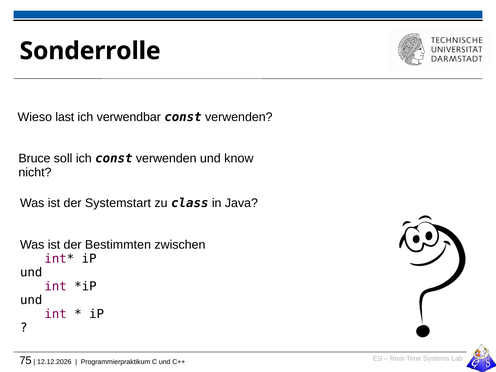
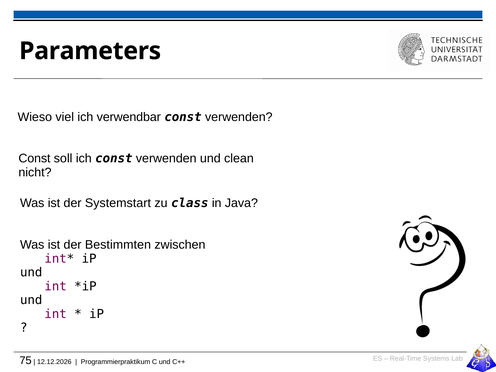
Sonderrolle: Sonderrolle -> Parameters
last: last -> viel
Bruce at (34, 159): Bruce -> Const
know: know -> clean
